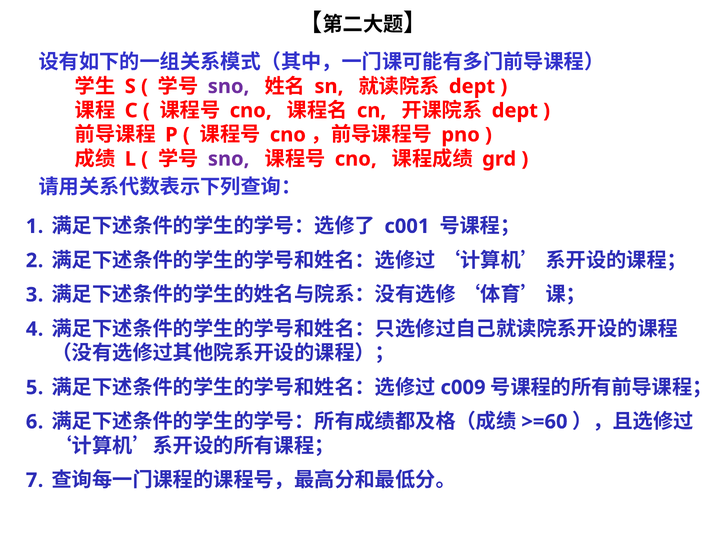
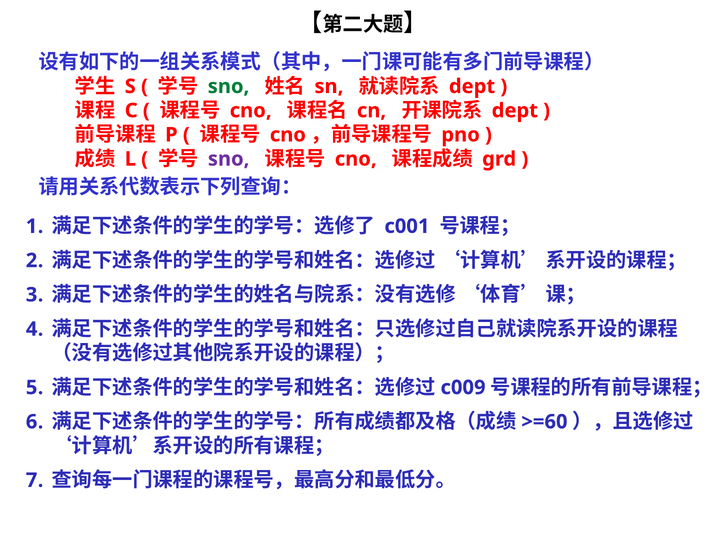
sno at (229, 86) colour: purple -> green
